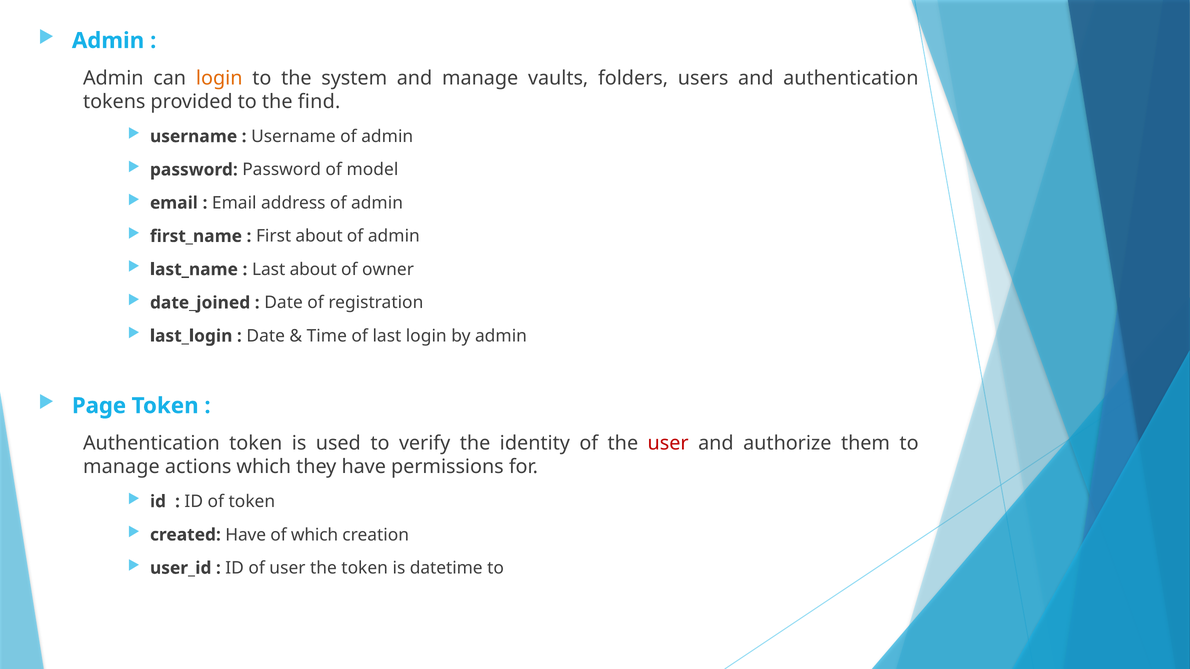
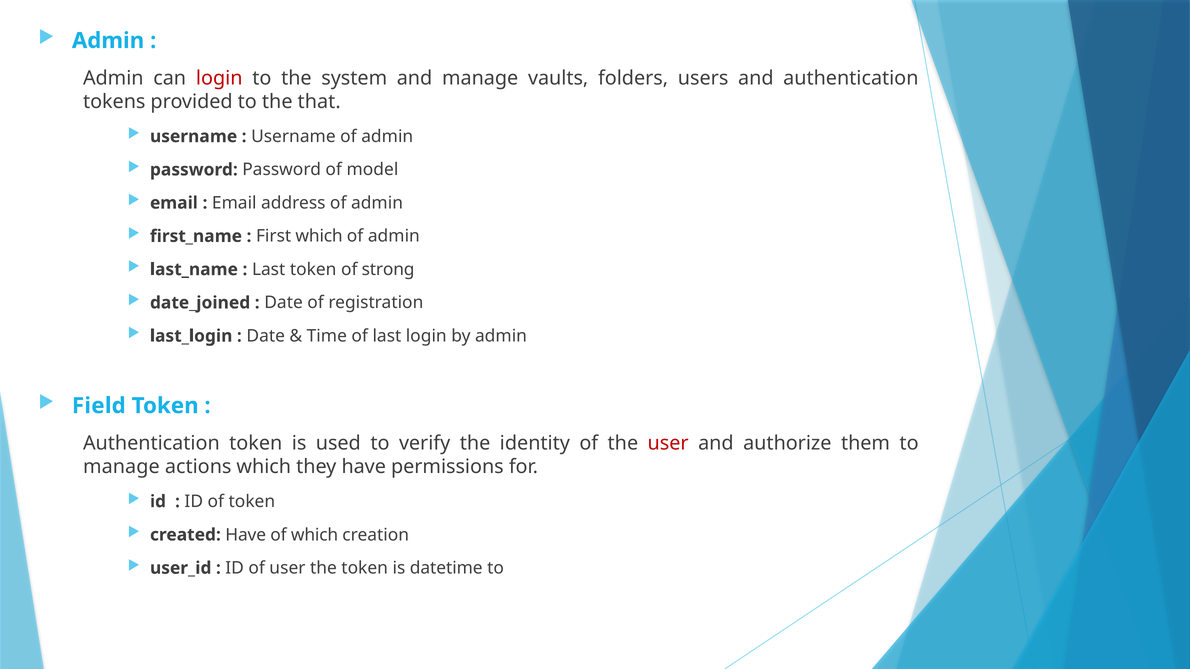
login at (219, 78) colour: orange -> red
find: find -> that
First about: about -> which
Last about: about -> token
owner: owner -> strong
Page: Page -> Field
